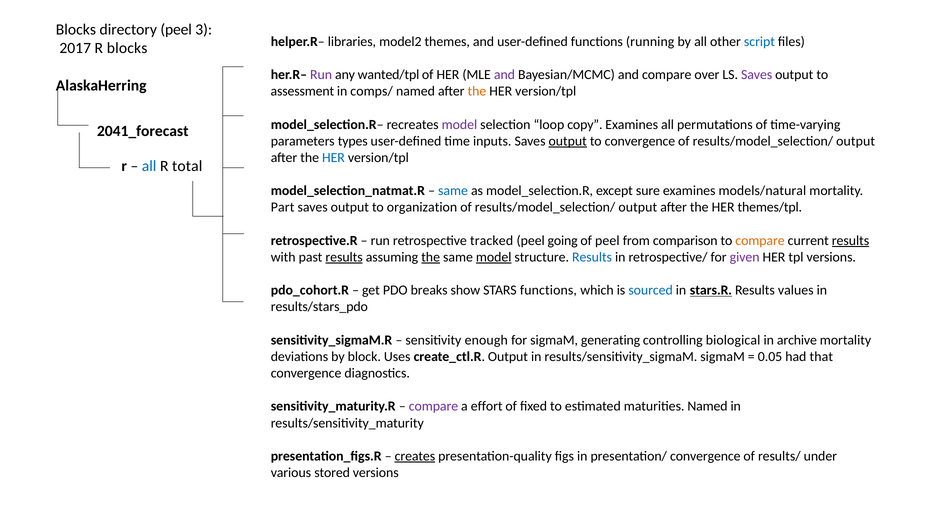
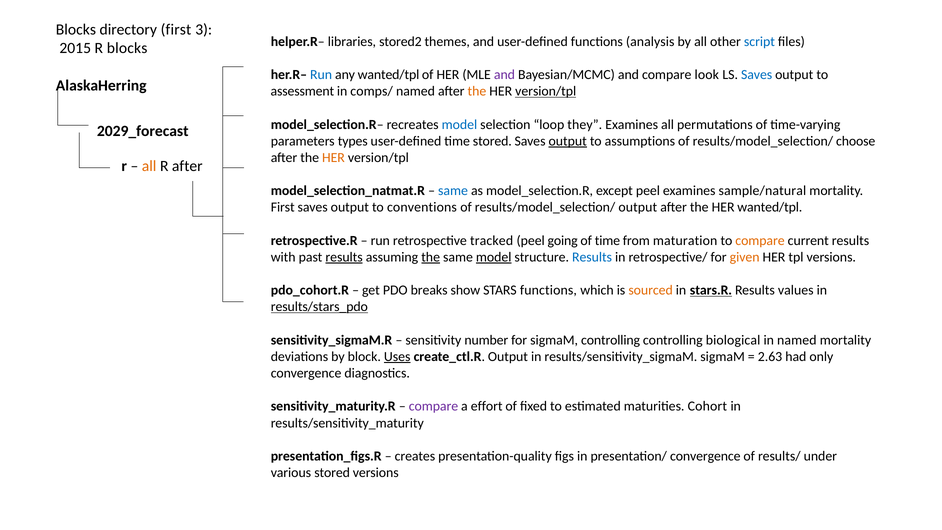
directory peel: peel -> first
model2: model2 -> stored2
running: running -> analysis
2017: 2017 -> 2015
Run at (321, 75) colour: purple -> blue
over: over -> look
Saves at (757, 75) colour: purple -> blue
version/tpl at (546, 91) underline: none -> present
model at (459, 124) colour: purple -> blue
copy: copy -> they
2041_forecast: 2041_forecast -> 2029_forecast
time inputs: inputs -> stored
to convergence: convergence -> assumptions
output at (856, 141): output -> choose
HER at (333, 158) colour: blue -> orange
all at (149, 166) colour: blue -> orange
R total: total -> after
except sure: sure -> peel
models/natural: models/natural -> sample/natural
Part at (283, 207): Part -> First
organization: organization -> conventions
HER themes/tpl: themes/tpl -> wanted/tpl
of peel: peel -> time
comparison: comparison -> maturation
results at (850, 240) underline: present -> none
given colour: purple -> orange
sourced colour: blue -> orange
results/stars_pdo underline: none -> present
enough: enough -> number
sigmaM generating: generating -> controlling
in archive: archive -> named
Uses underline: none -> present
0.05: 0.05 -> 2.63
that: that -> only
maturities Named: Named -> Cohort
creates underline: present -> none
